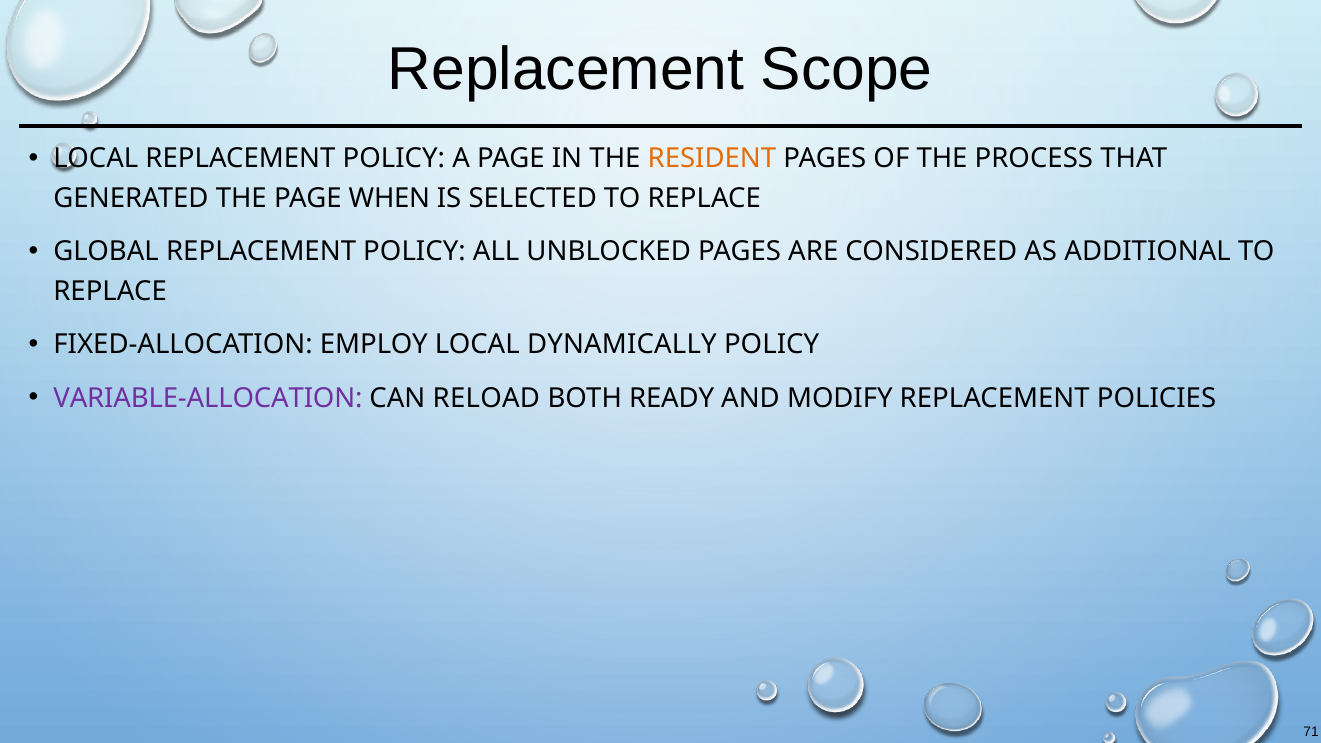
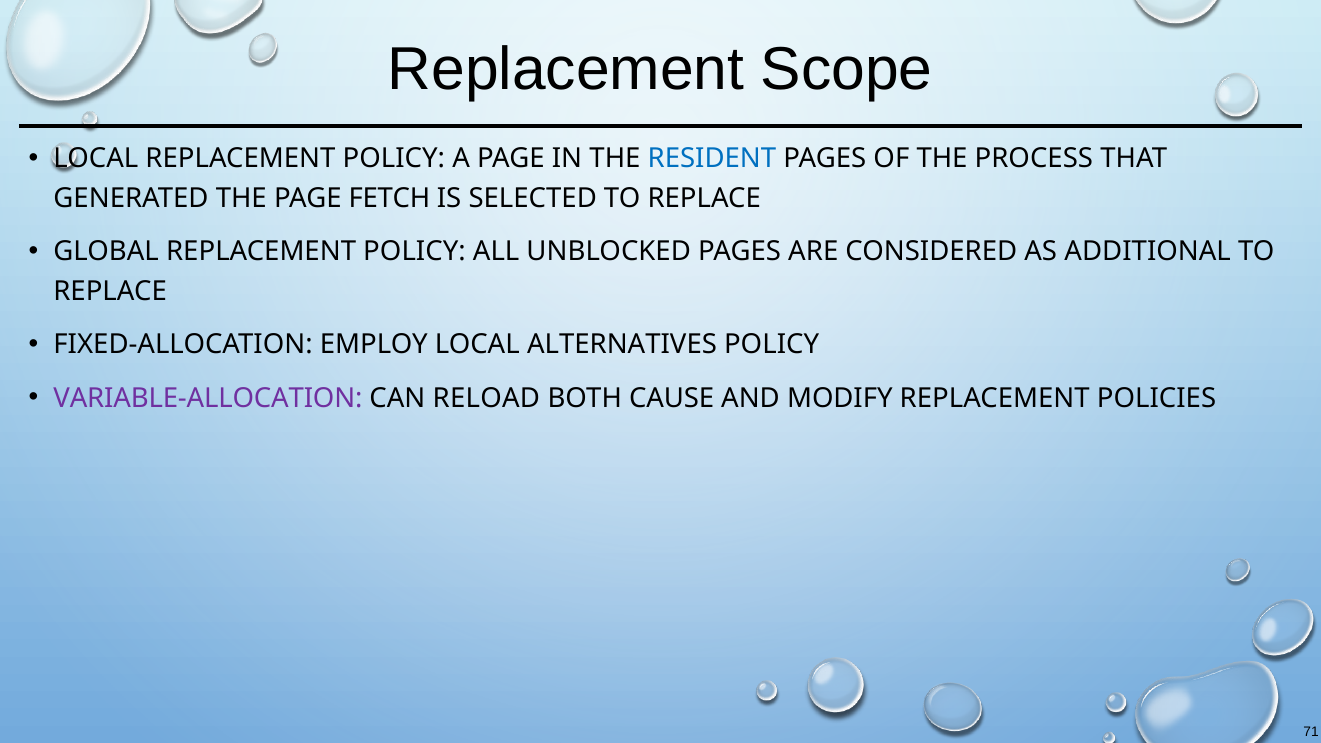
RESIDENT colour: orange -> blue
WHEN: WHEN -> FETCH
DYNAMICALLY: DYNAMICALLY -> ALTERNATIVES
READY: READY -> CAUSE
